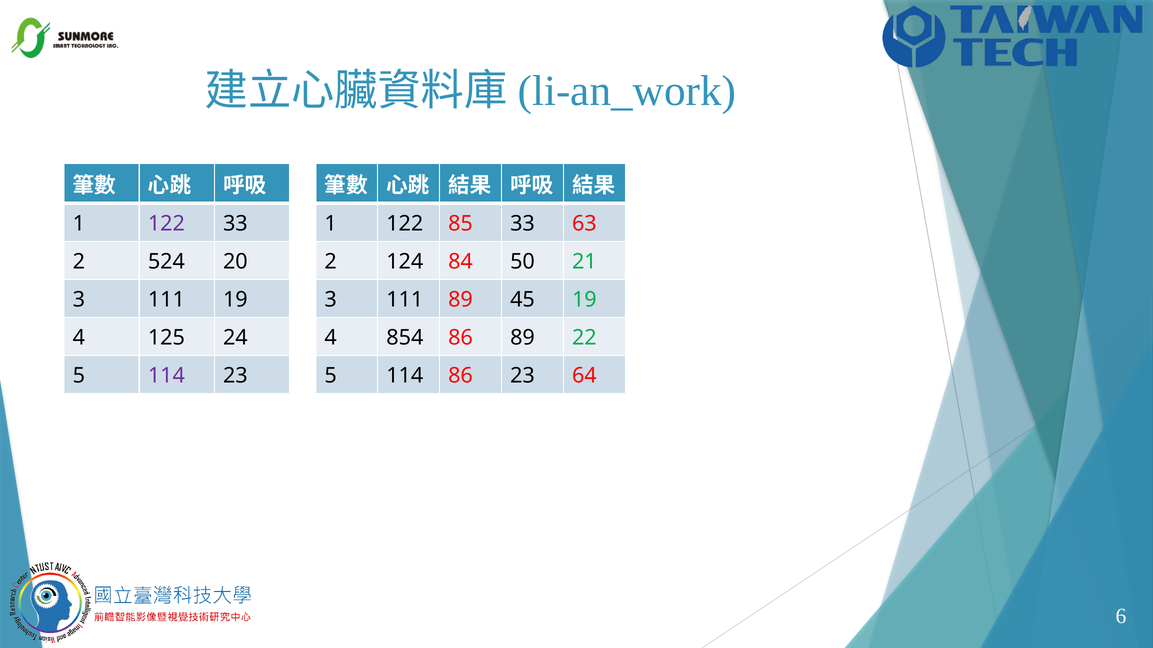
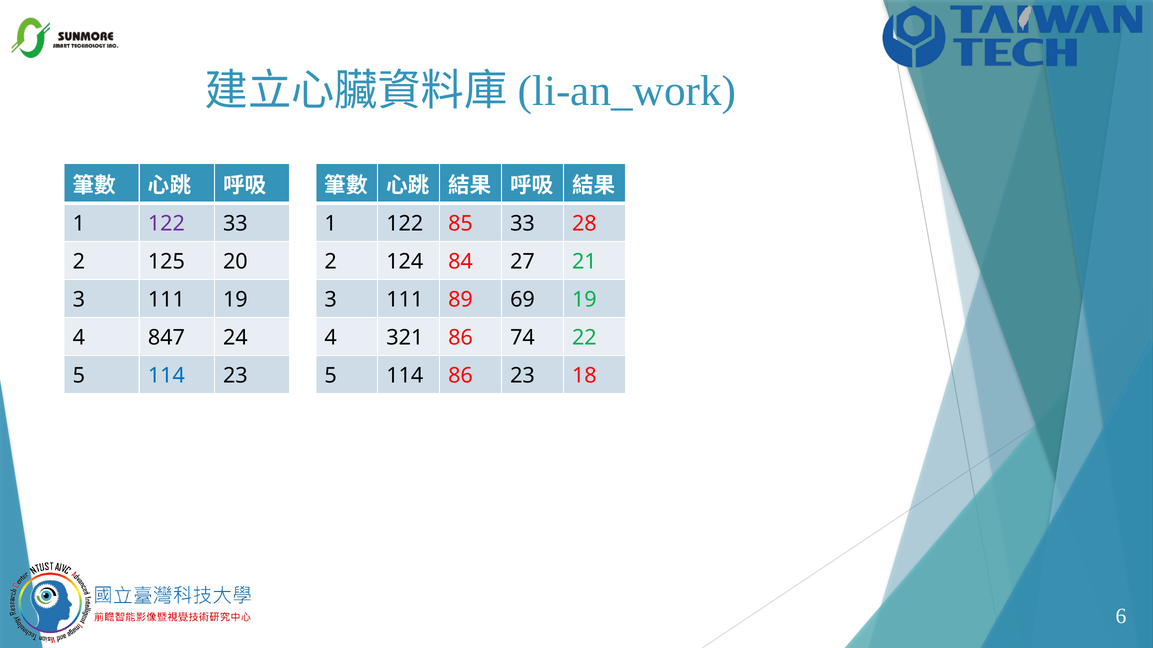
63: 63 -> 28
524: 524 -> 125
50: 50 -> 27
45: 45 -> 69
125: 125 -> 847
854: 854 -> 321
86 89: 89 -> 74
114 at (166, 376) colour: purple -> blue
64: 64 -> 18
